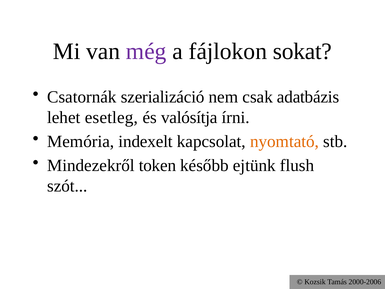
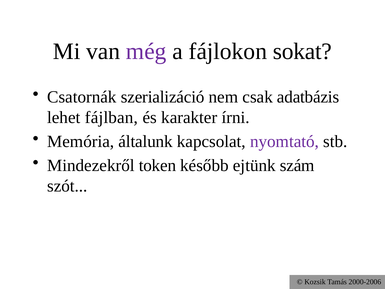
esetleg: esetleg -> fájlban
valósítja: valósítja -> karakter
indexelt: indexelt -> általunk
nyomtató colour: orange -> purple
flush: flush -> szám
